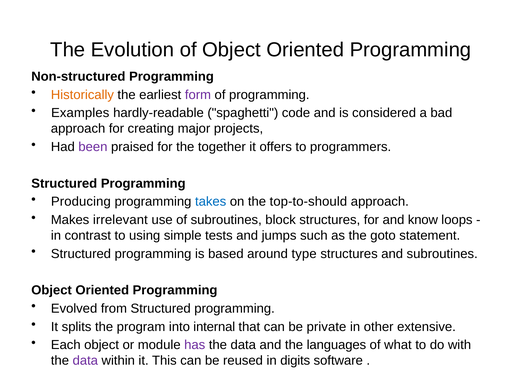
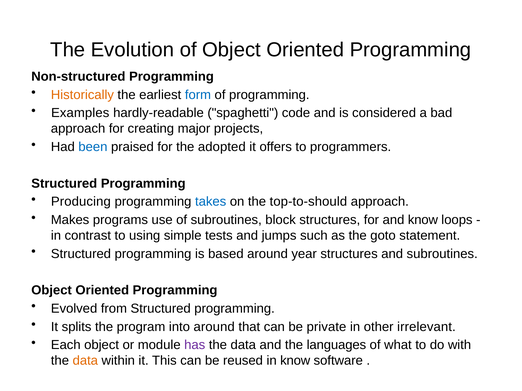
form colour: purple -> blue
been colour: purple -> blue
together: together -> adopted
irrelevant: irrelevant -> programs
type: type -> year
into internal: internal -> around
extensive: extensive -> irrelevant
data at (85, 361) colour: purple -> orange
in digits: digits -> know
